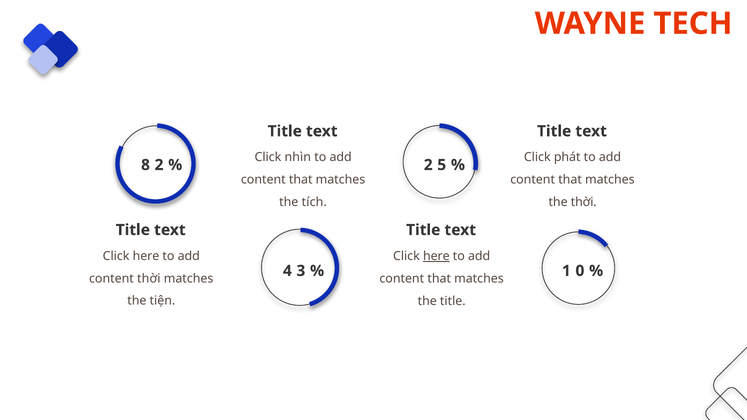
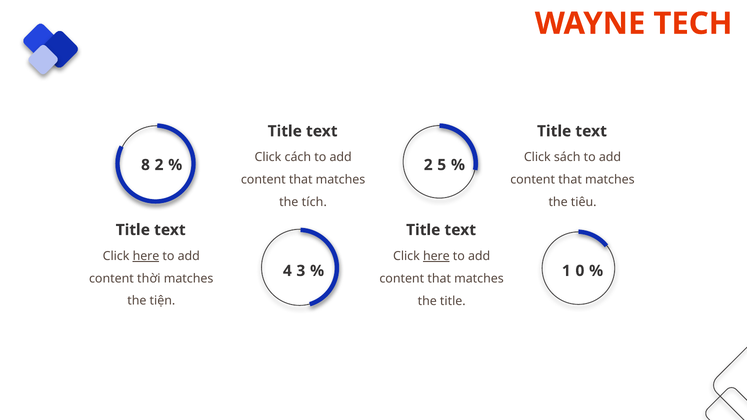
nhìn: nhìn -> cách
phát: phát -> sách
the thời: thời -> tiêu
here at (146, 256) underline: none -> present
